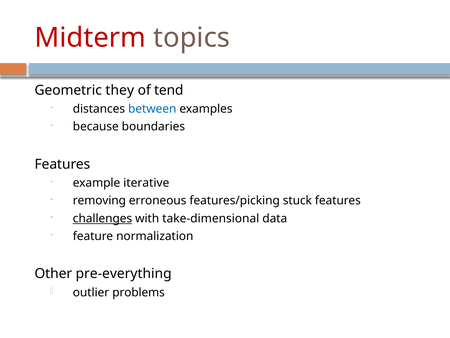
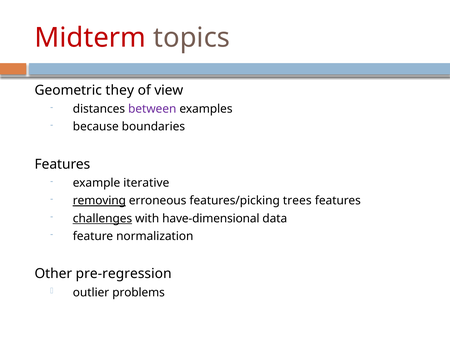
tend: tend -> view
between colour: blue -> purple
removing underline: none -> present
stuck: stuck -> trees
take-dimensional: take-dimensional -> have-dimensional
pre-everything: pre-everything -> pre-regression
